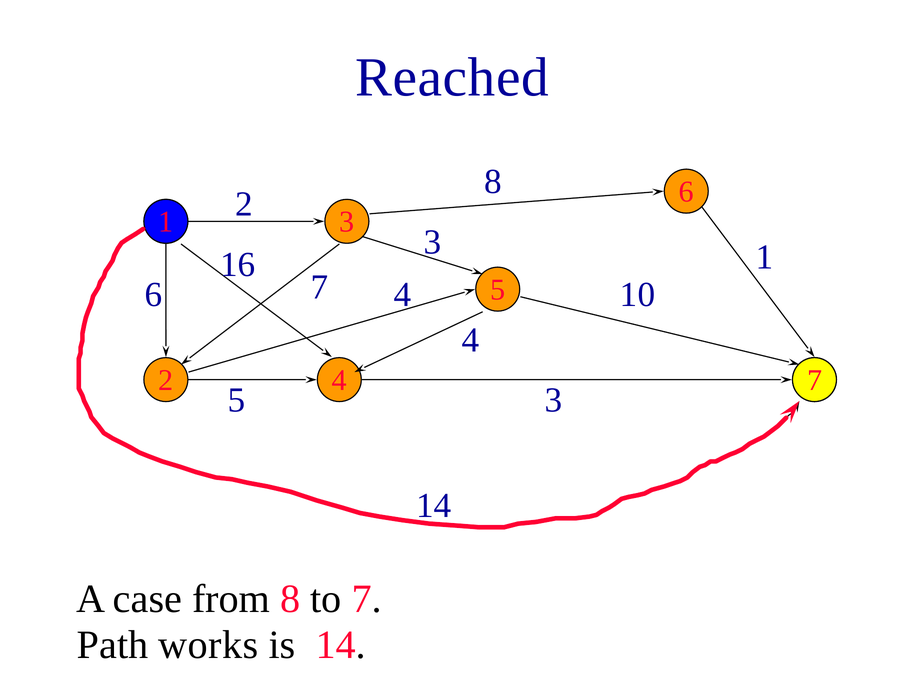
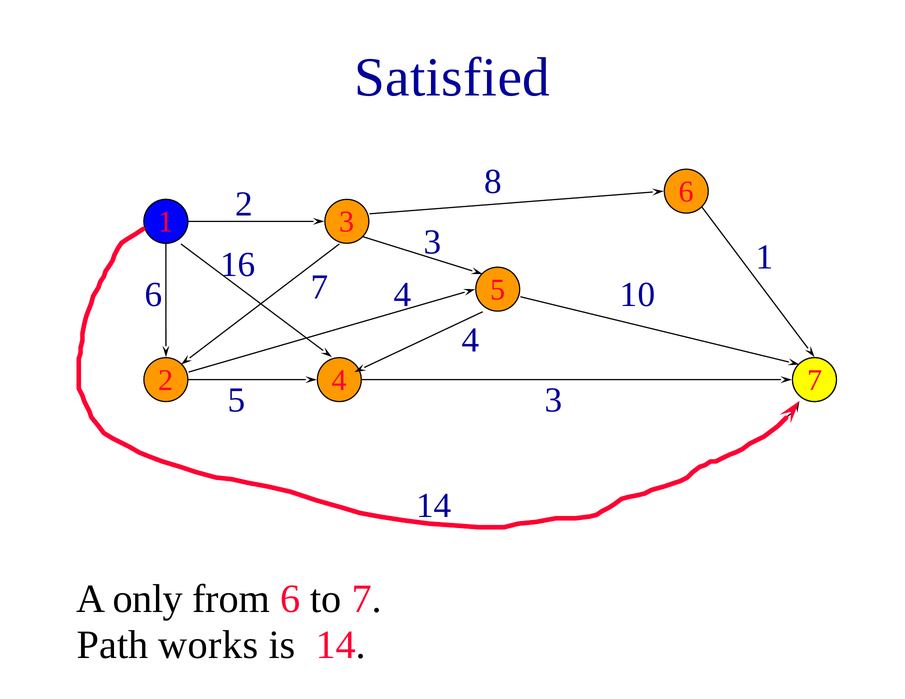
Reached: Reached -> Satisfied
case: case -> only
from 8: 8 -> 6
